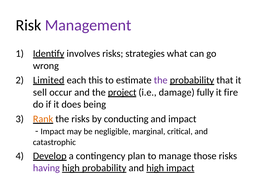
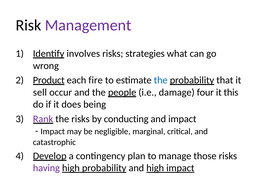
Limited: Limited -> Product
this: this -> fire
the at (161, 80) colour: purple -> blue
project: project -> people
fully: fully -> four
fire: fire -> this
Rank colour: orange -> purple
